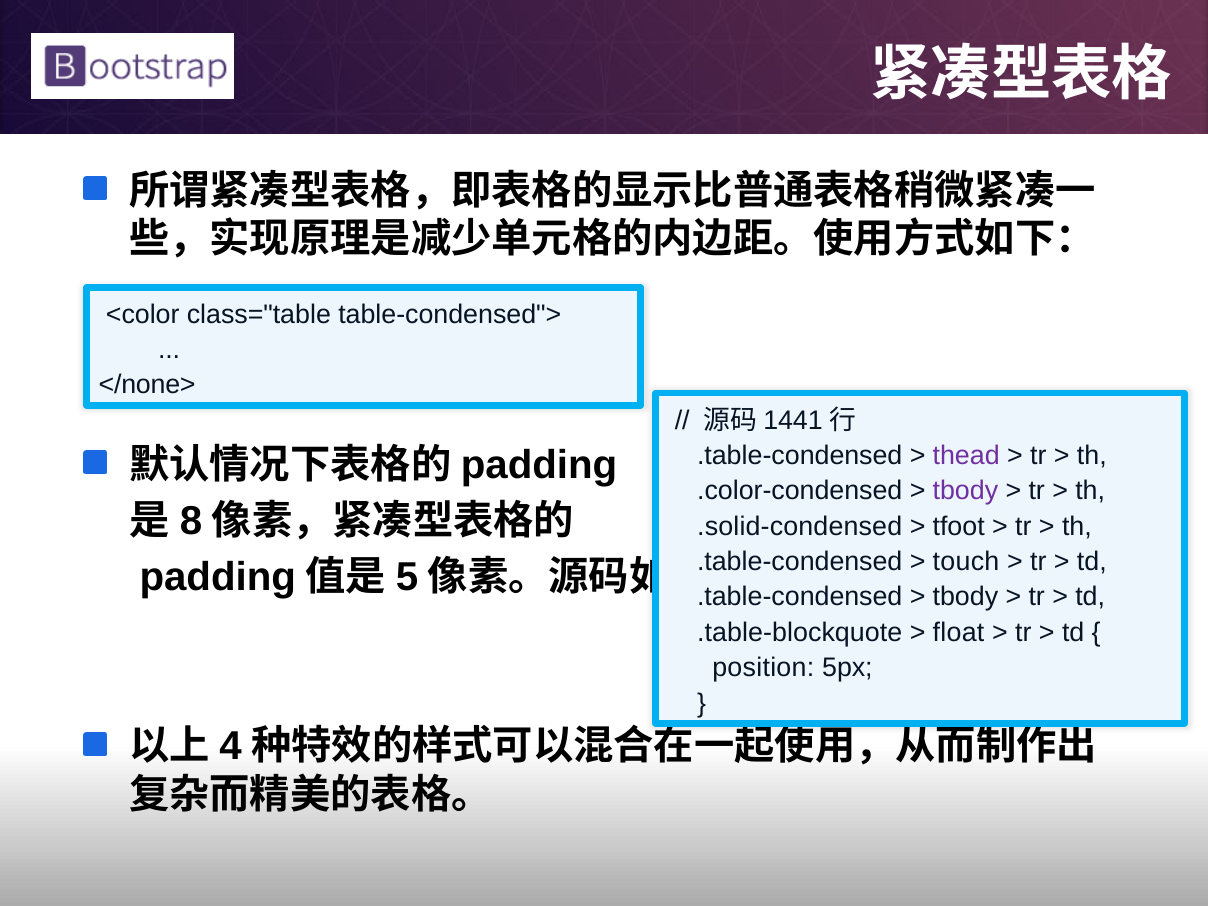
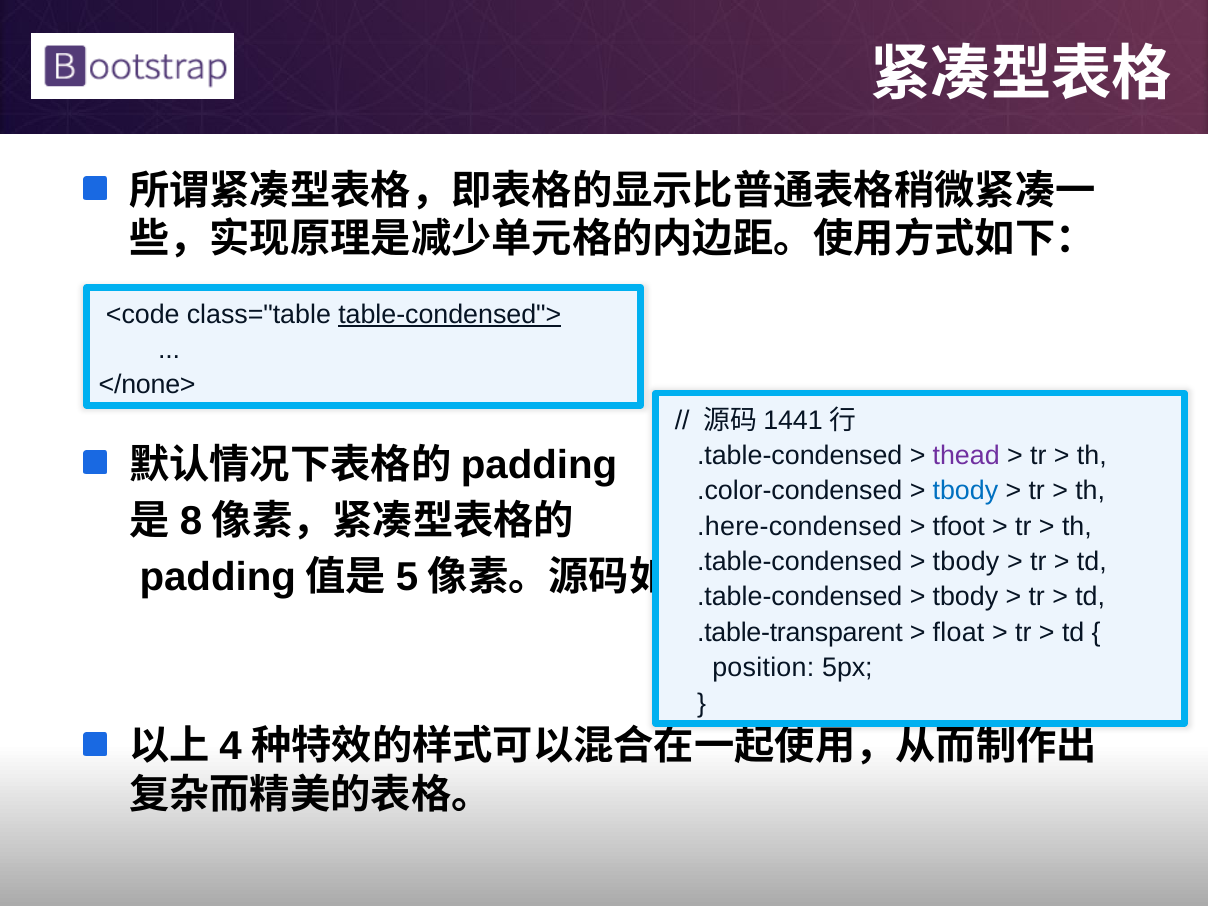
<color: <color -> <code
table-condensed"> underline: none -> present
tbody at (965, 491) colour: purple -> blue
.solid-condensed: .solid-condensed -> .here-condensed
touch at (966, 562): touch -> tbody
.table-blockquote: .table-blockquote -> .table-transparent
